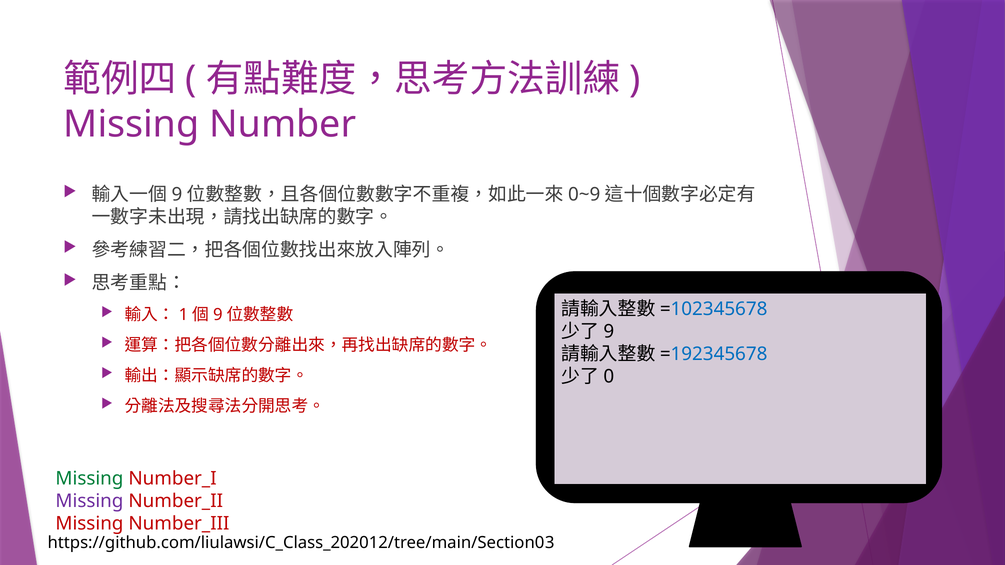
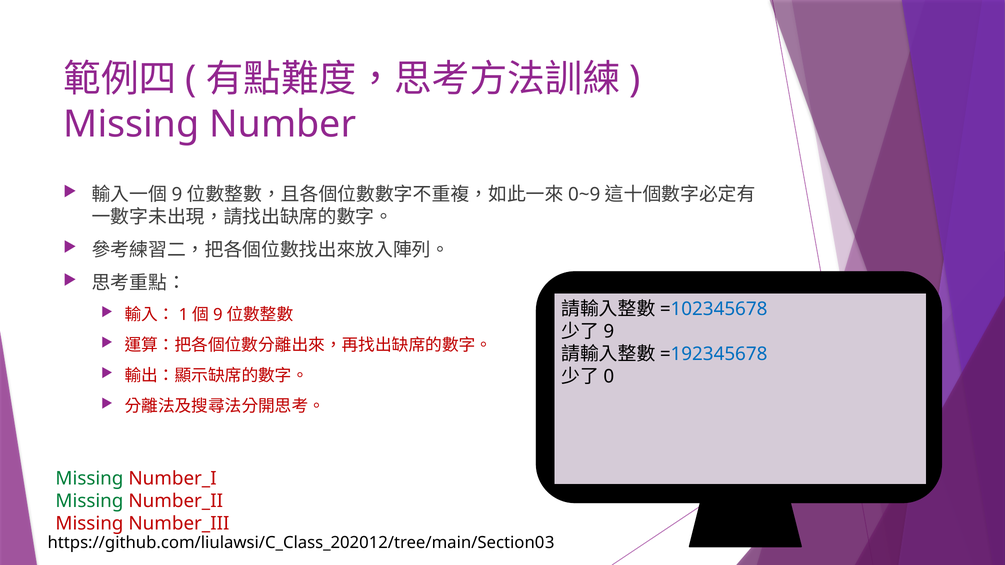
Missing at (89, 501) colour: purple -> green
